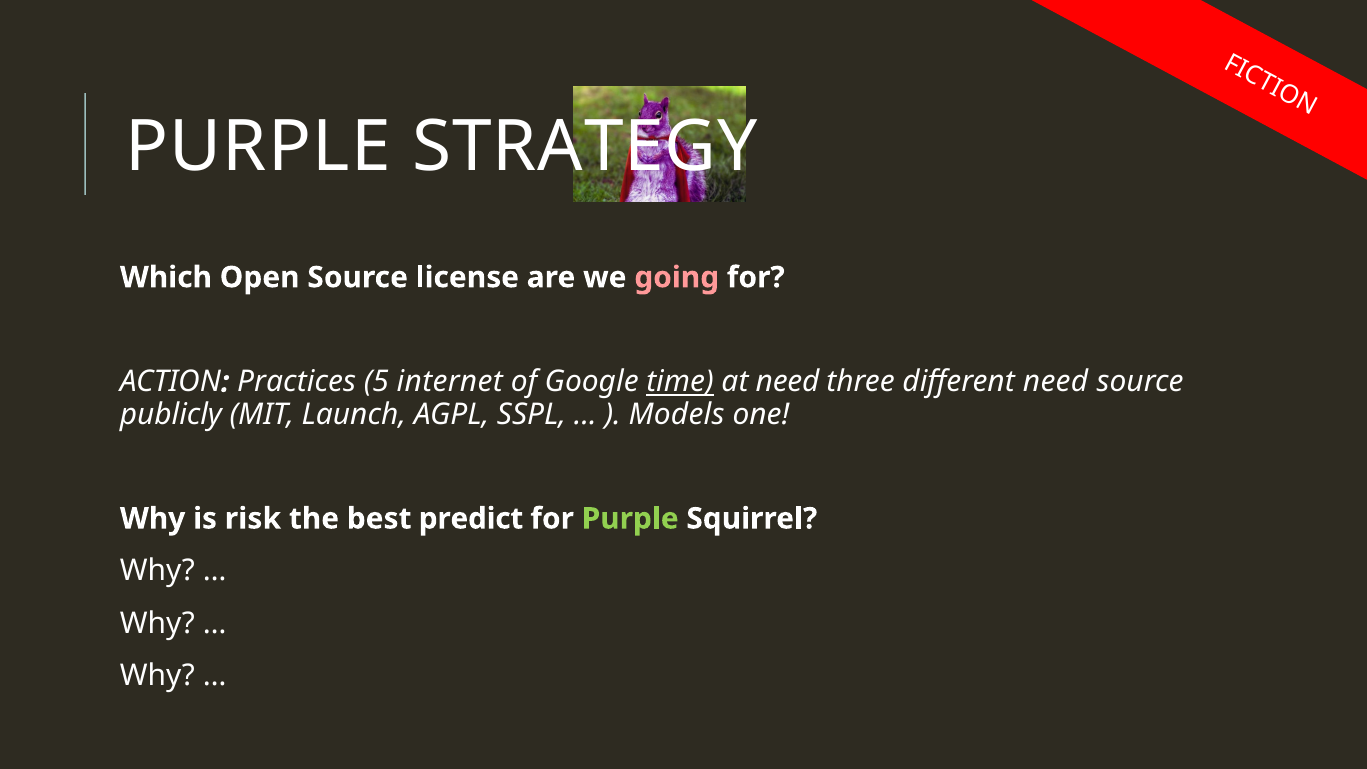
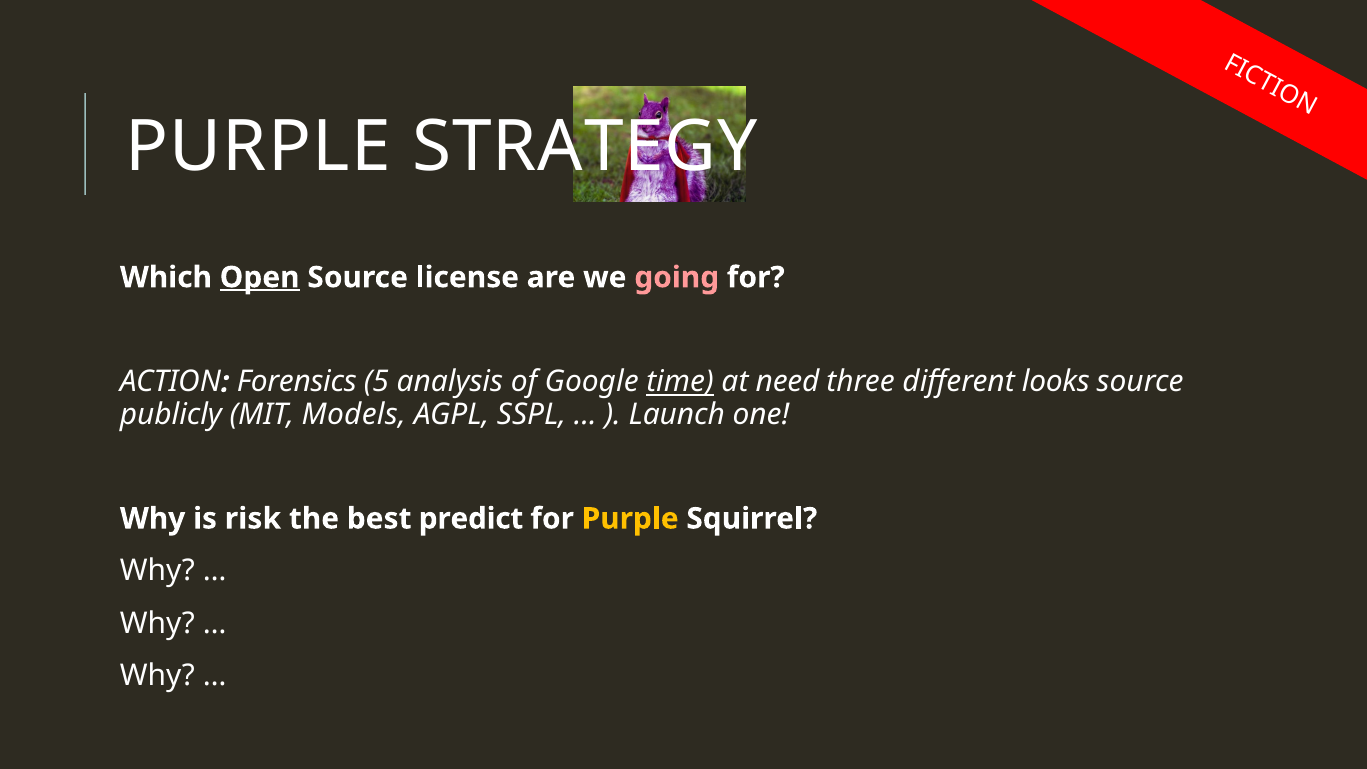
Open underline: none -> present
Practices: Practices -> Forensics
internet: internet -> analysis
different need: need -> looks
Launch: Launch -> Models
Models: Models -> Launch
Purple at (630, 519) colour: light green -> yellow
